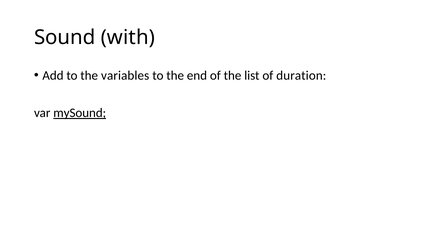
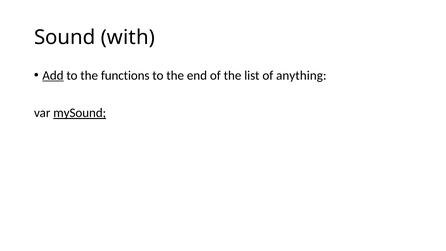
Add underline: none -> present
variables: variables -> functions
duration: duration -> anything
